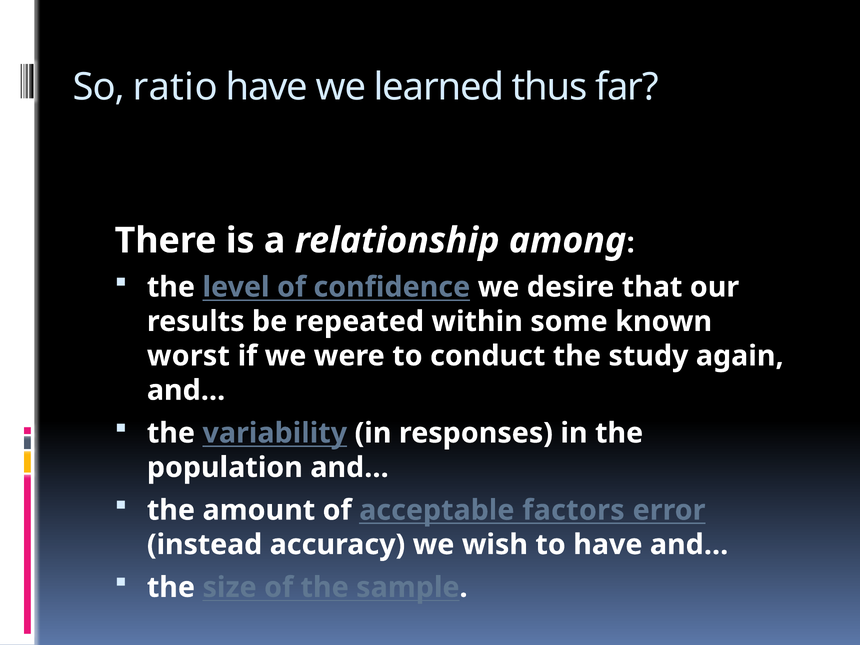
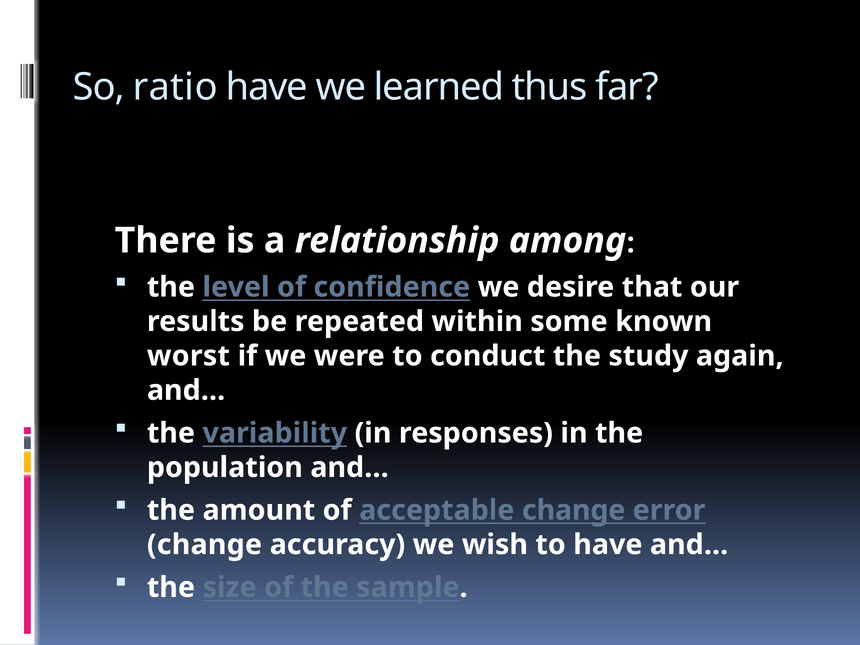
acceptable factors: factors -> change
instead at (205, 545): instead -> change
